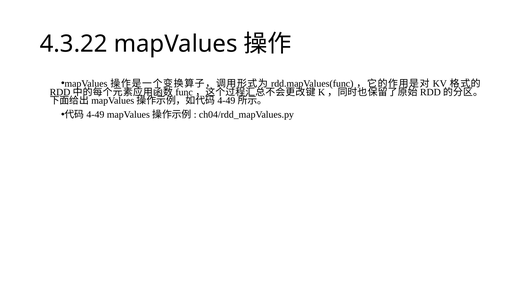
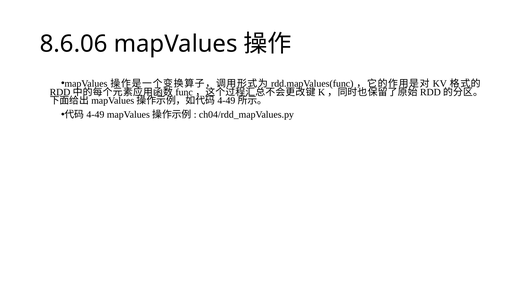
4.3.22: 4.3.22 -> 8.6.06
